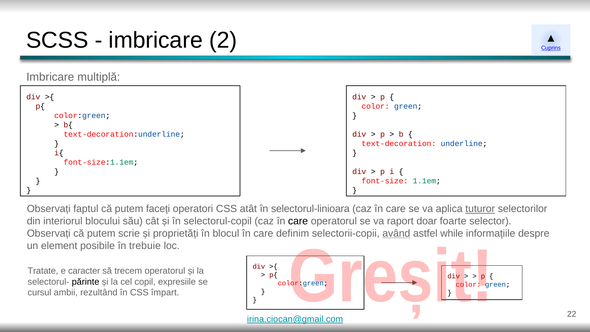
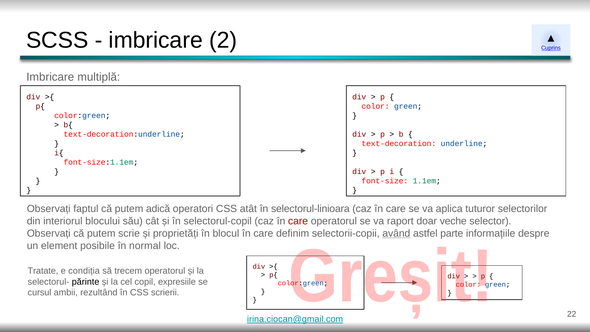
faceți: faceți -> adică
tuturor underline: present -> none
care at (298, 221) colour: black -> red
foarte: foarte -> veche
while: while -> parte
trebuie: trebuie -> normal
caracter: caracter -> condiția
împart: împart -> scrierii
